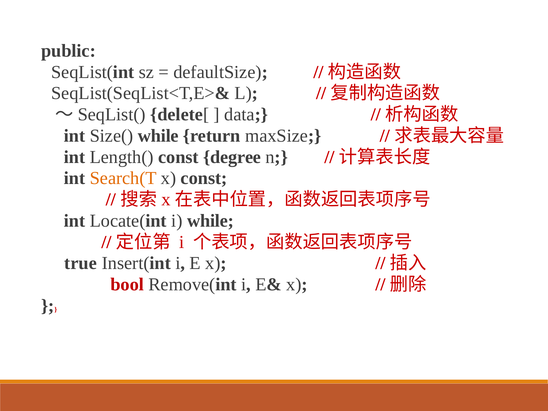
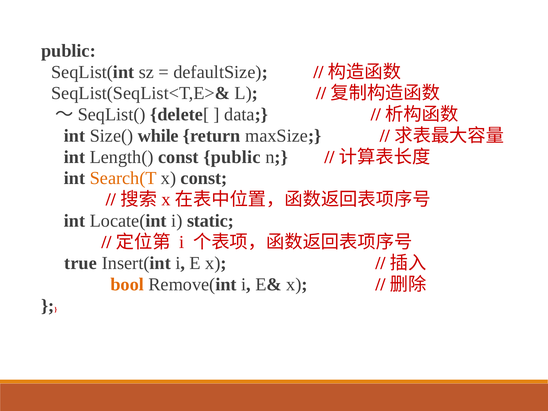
const degree: degree -> public
i while: while -> static
bool colour: red -> orange
